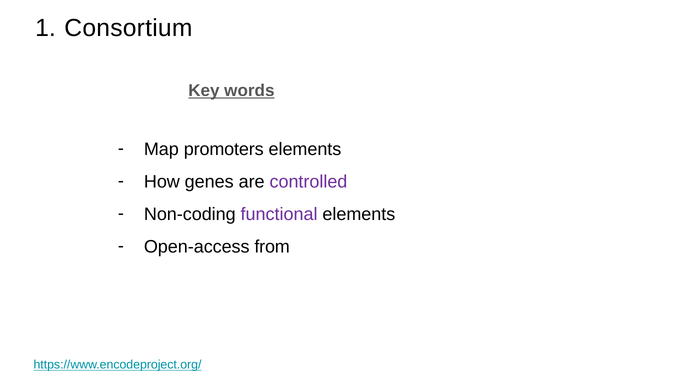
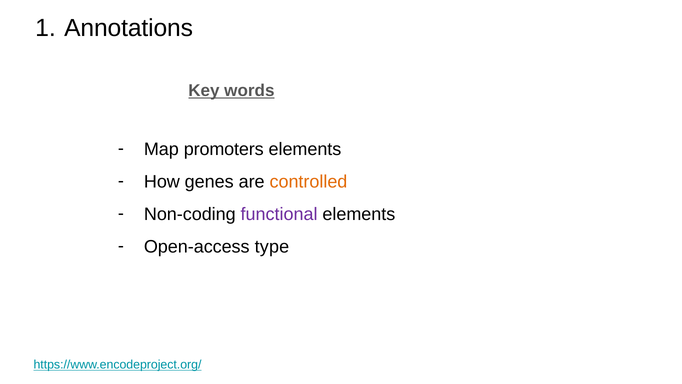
Consortium: Consortium -> Annotations
controlled colour: purple -> orange
from: from -> type
